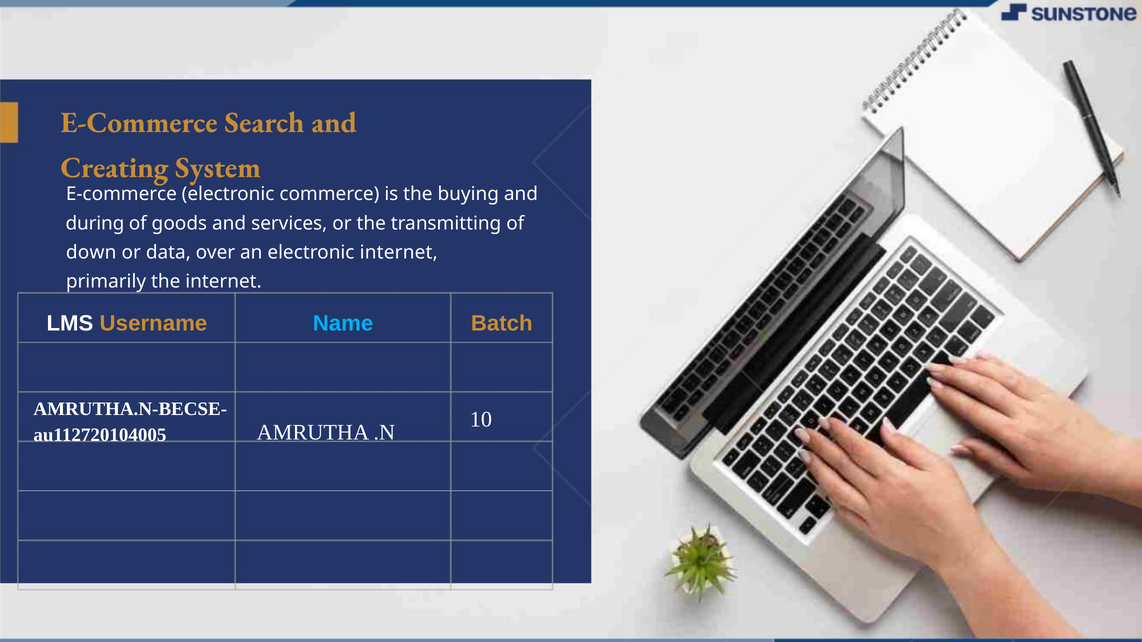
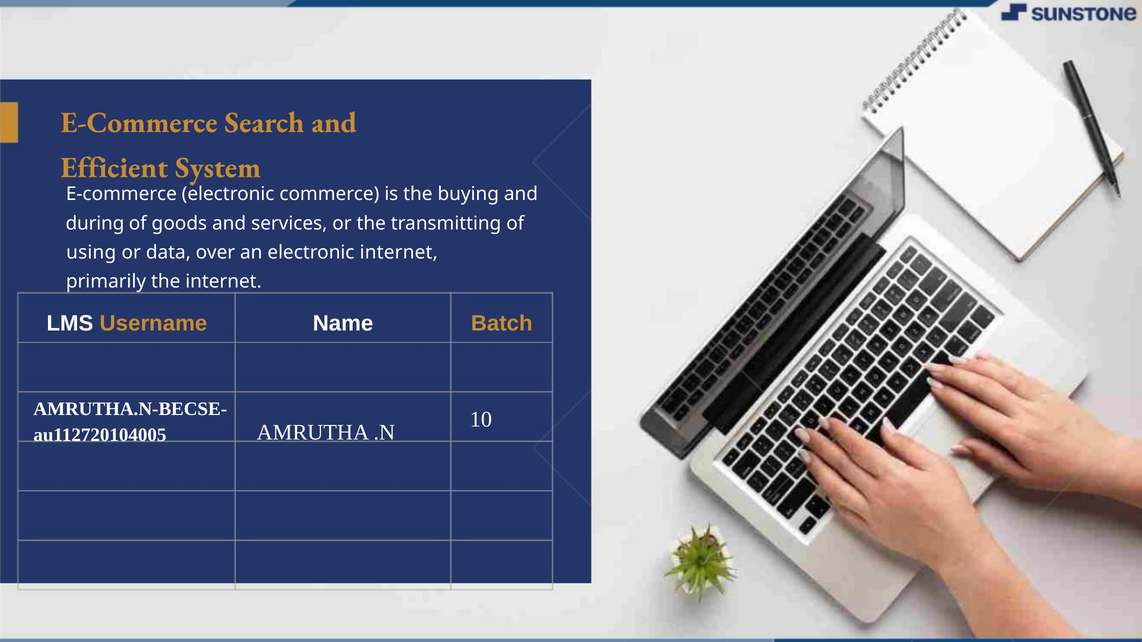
Creating: Creating -> Efficient
down: down -> using
Name colour: light blue -> white
